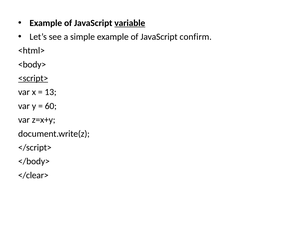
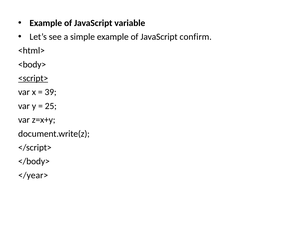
variable underline: present -> none
13: 13 -> 39
60: 60 -> 25
</clear>: </clear> -> </year>
